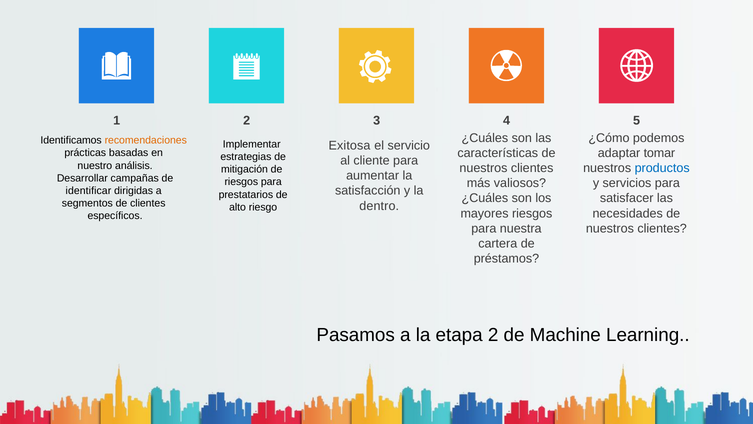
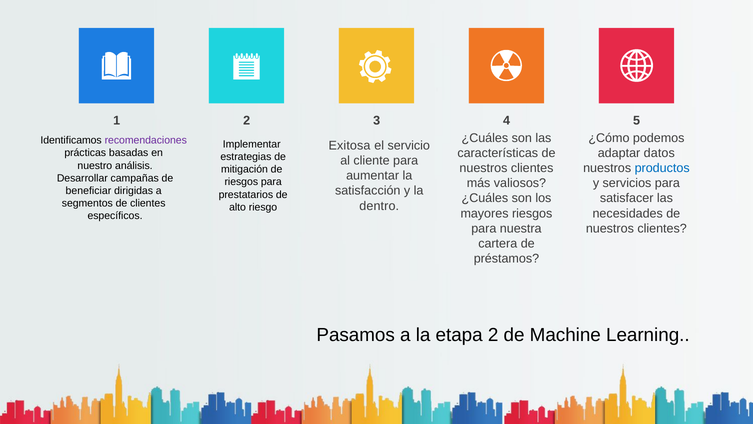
recomendaciones colour: orange -> purple
tomar: tomar -> datos
identificar: identificar -> beneficiar
